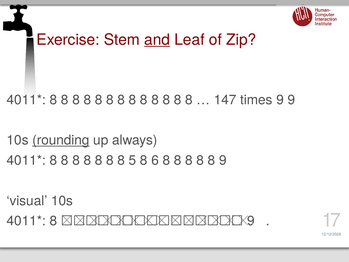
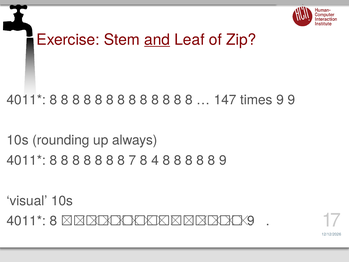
rounding underline: present -> none
5: 5 -> 7
6: 6 -> 4
